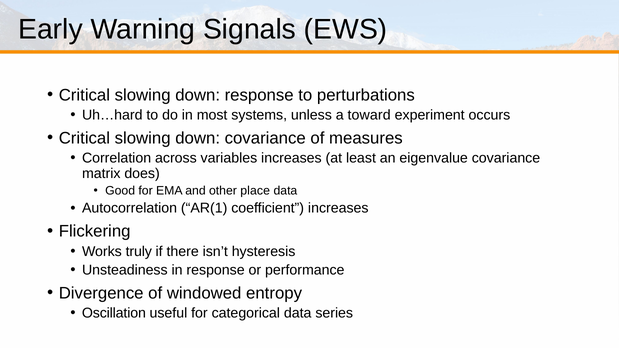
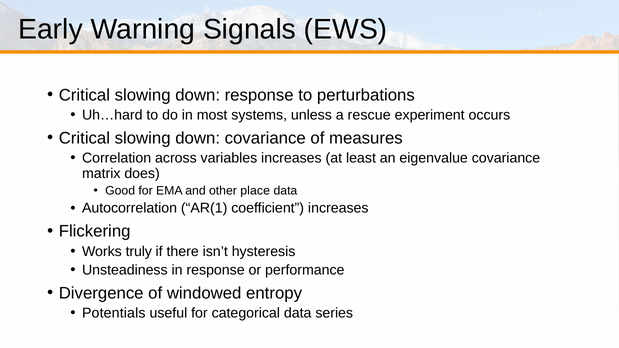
toward: toward -> rescue
Oscillation: Oscillation -> Potentials
